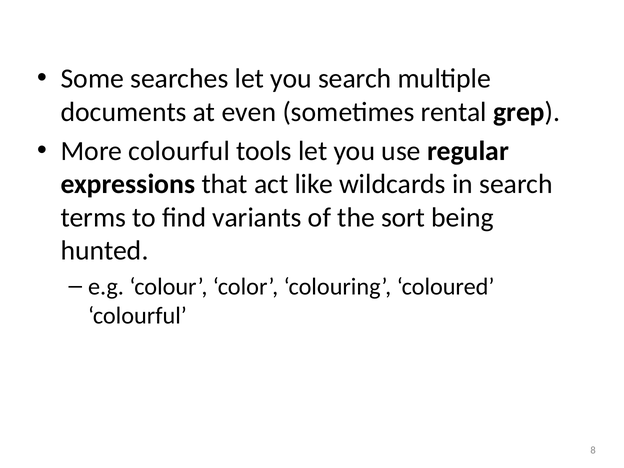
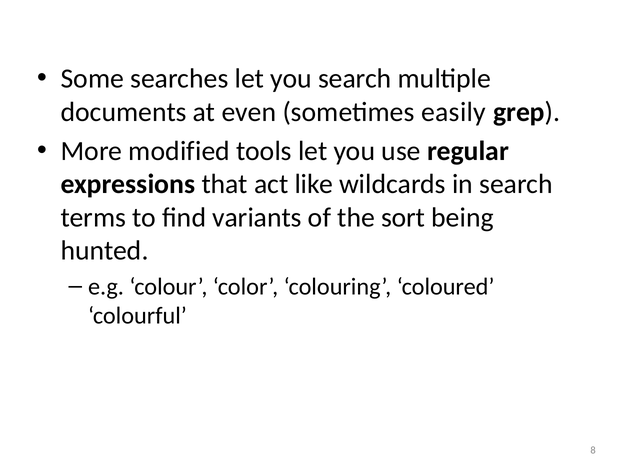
rental: rental -> easily
More colourful: colourful -> modified
